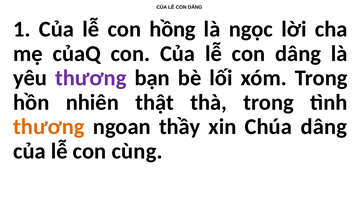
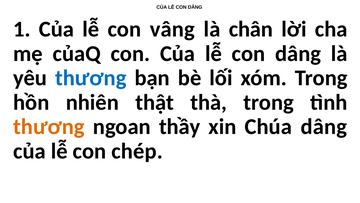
hồng: hồng -> vâng
ngọc: ngọc -> chân
thương at (91, 78) colour: purple -> blue
cùng: cùng -> chép
